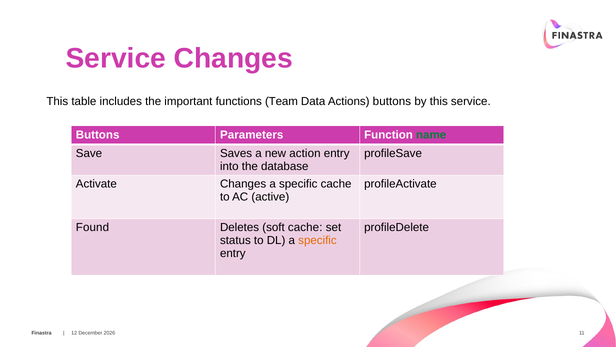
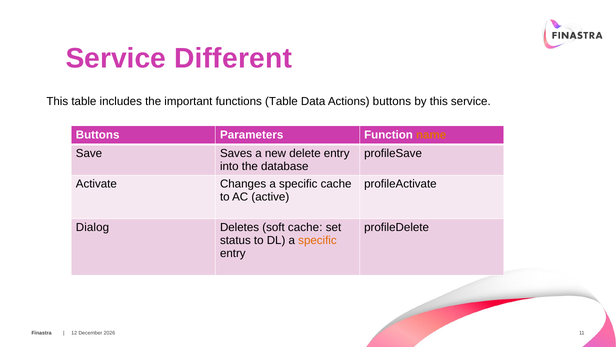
Service Changes: Changes -> Different
functions Team: Team -> Table
name colour: green -> orange
action: action -> delete
Found: Found -> Dialog
